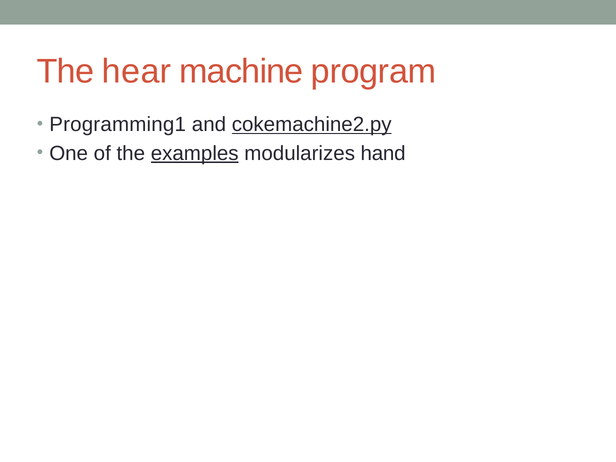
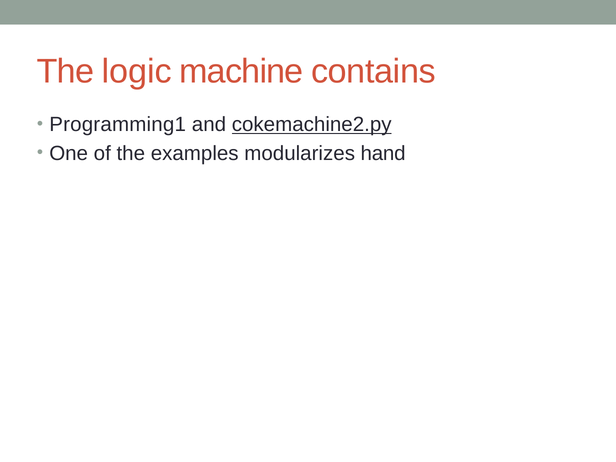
hear: hear -> logic
program: program -> contains
examples underline: present -> none
